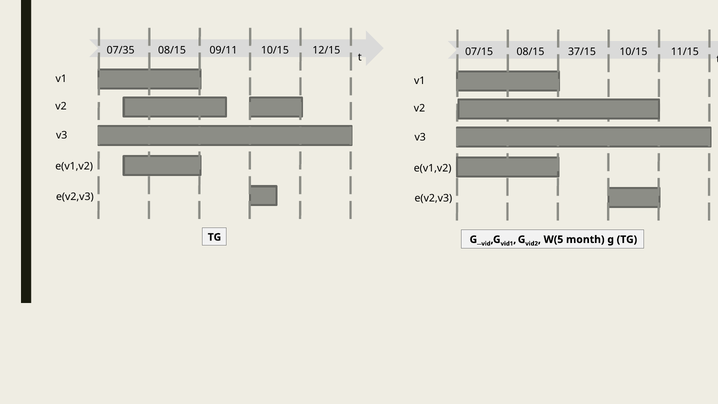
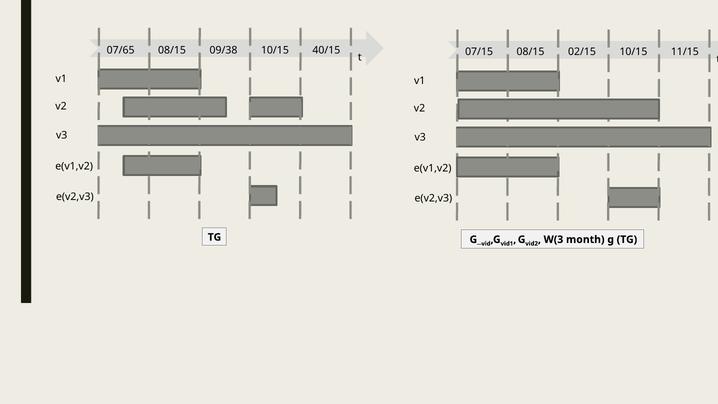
07/35: 07/35 -> 07/65
09/11: 09/11 -> 09/38
12/15: 12/15 -> 40/15
37/15: 37/15 -> 02/15
W(5: W(5 -> W(3
